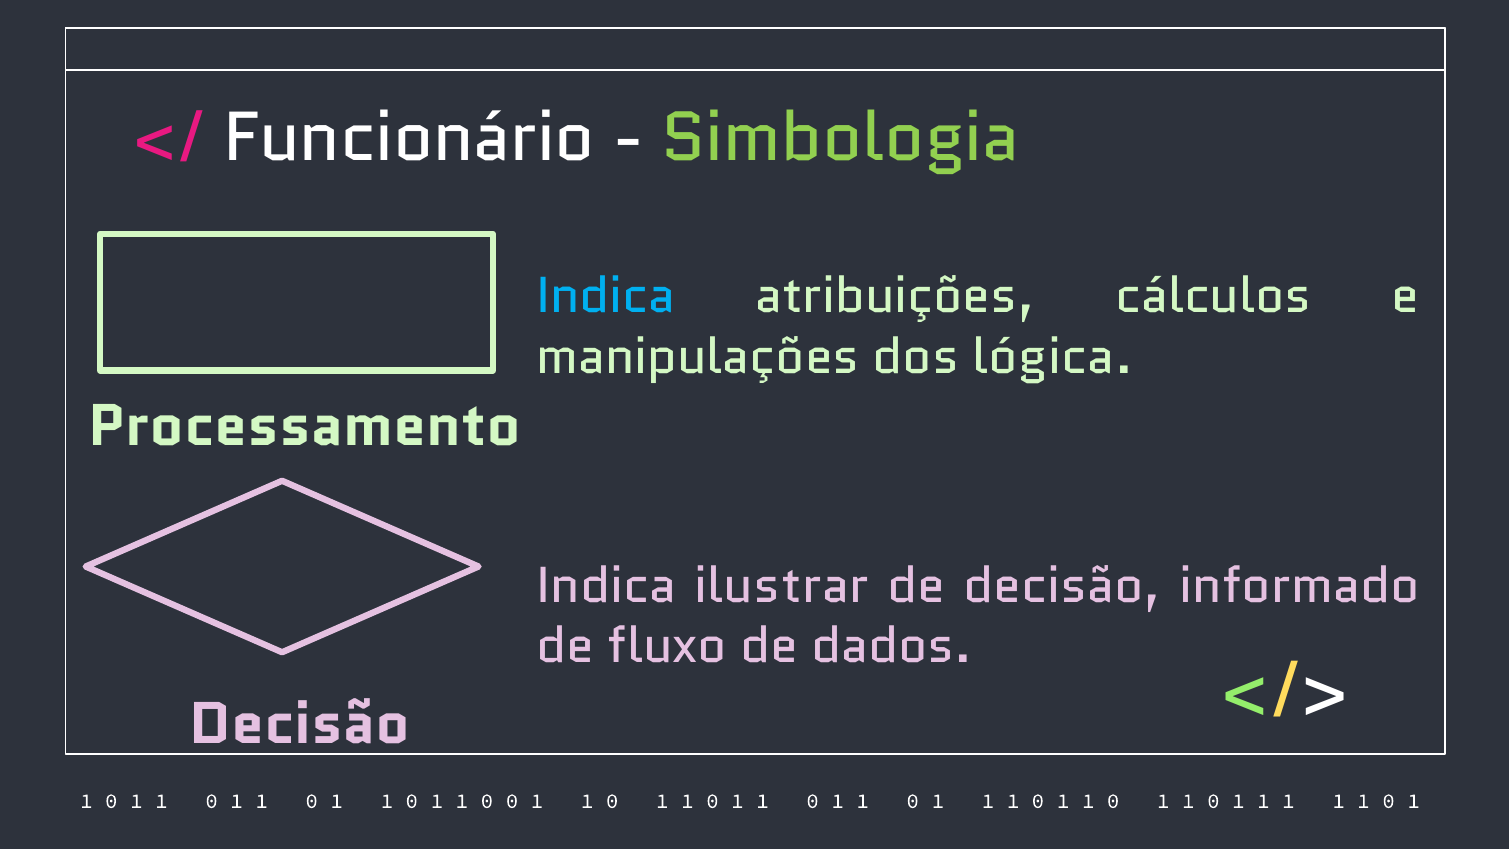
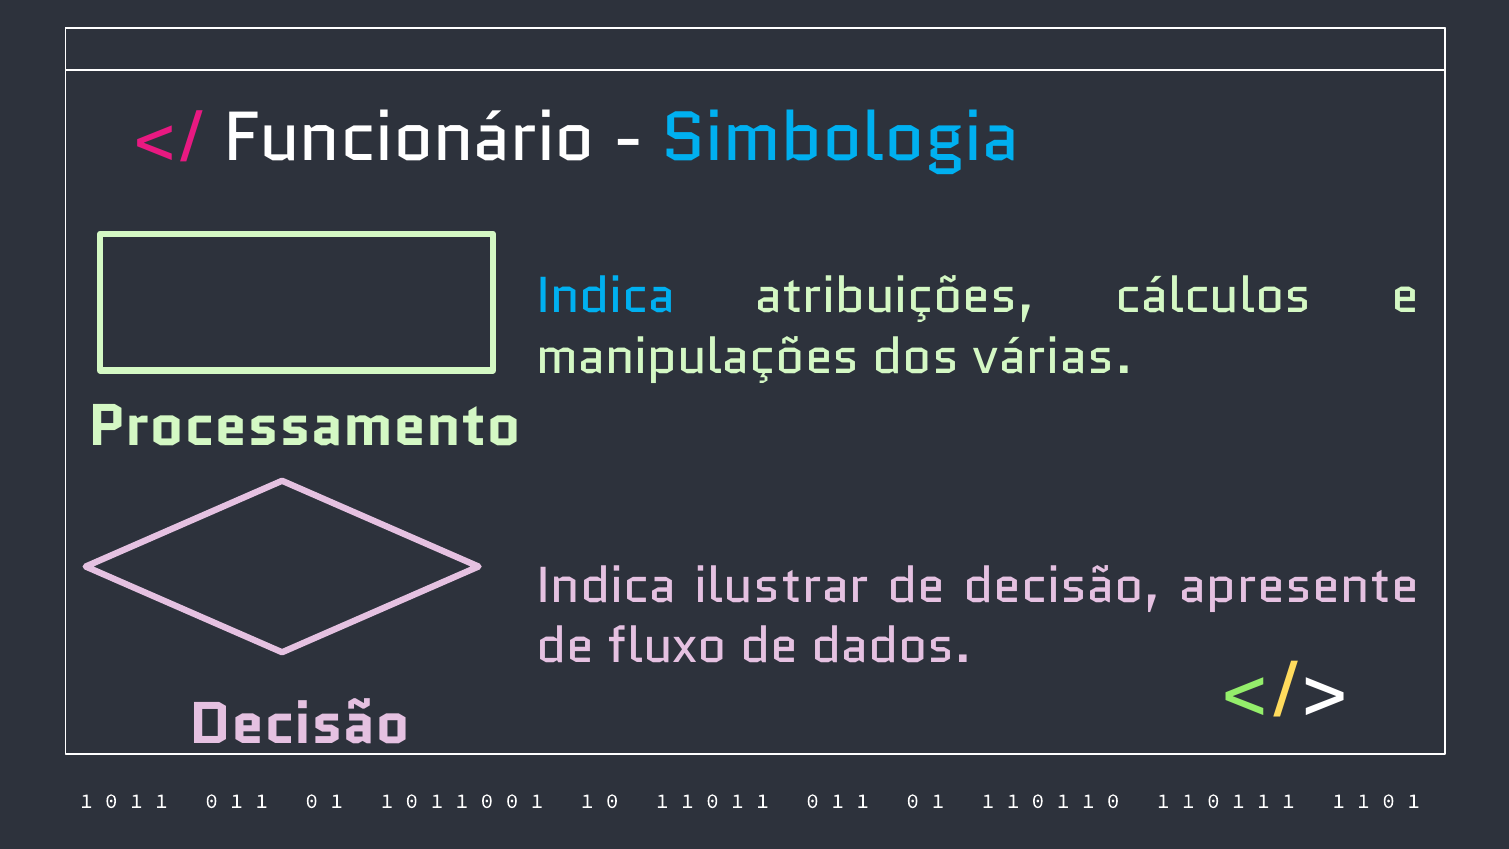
Simbologia colour: light green -> light blue
lógica: lógica -> várias
informado: informado -> apresente
